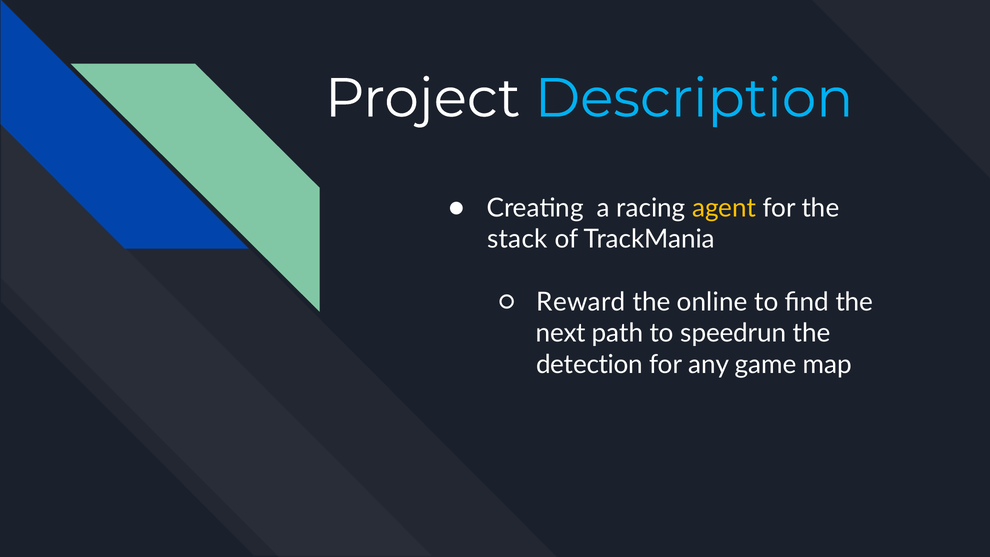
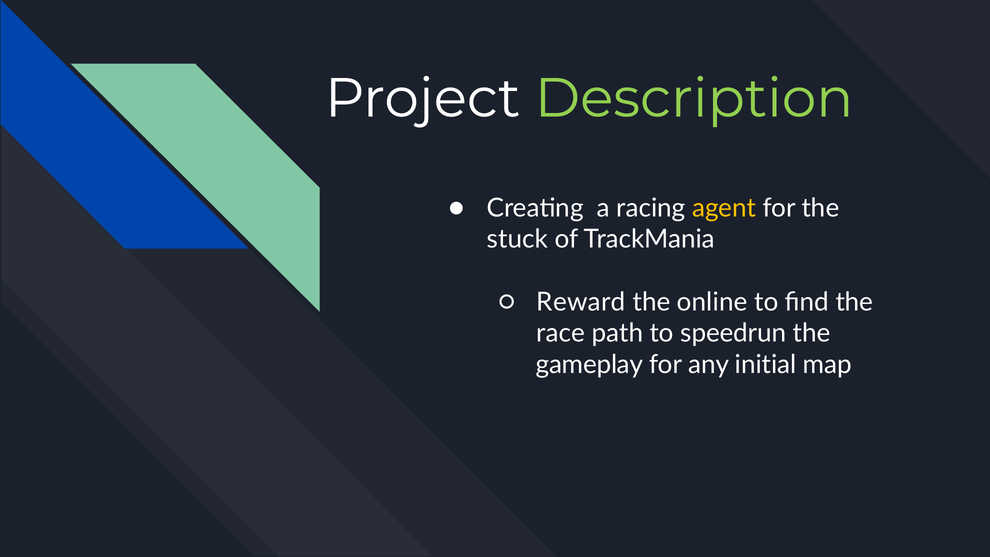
Description colour: light blue -> light green
stack: stack -> stuck
next: next -> race
detection: detection -> gameplay
game: game -> initial
